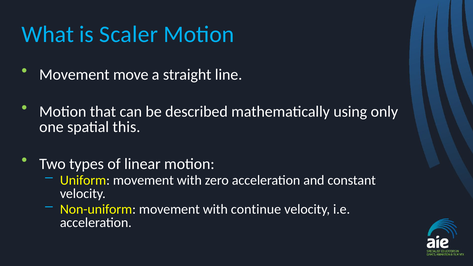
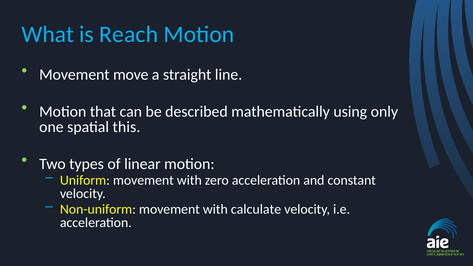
Scaler: Scaler -> Reach
continue: continue -> calculate
